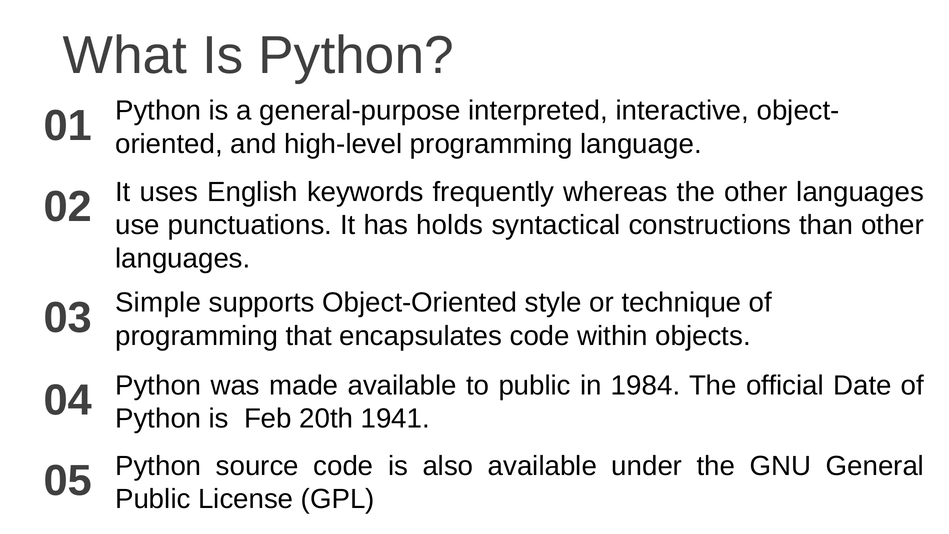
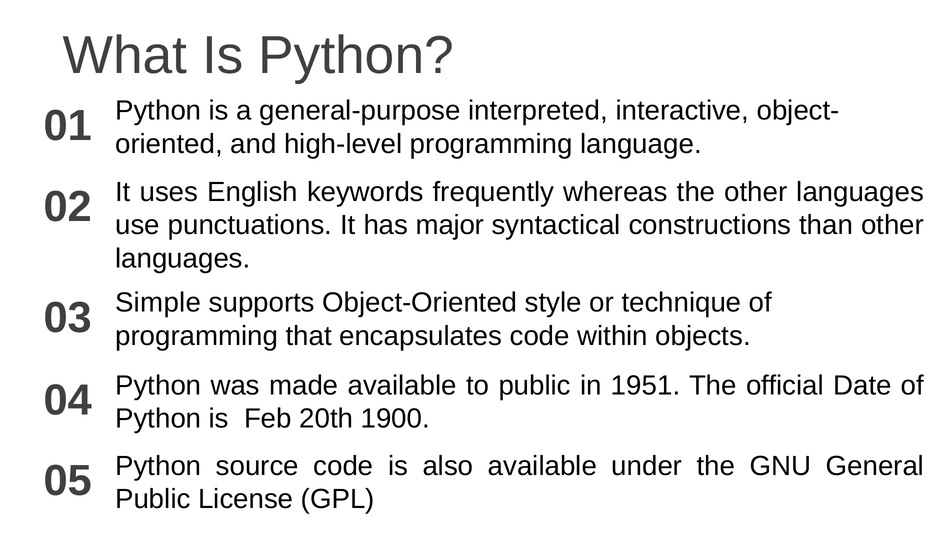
holds: holds -> major
1984: 1984 -> 1951
1941: 1941 -> 1900
